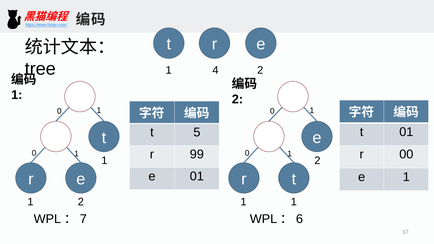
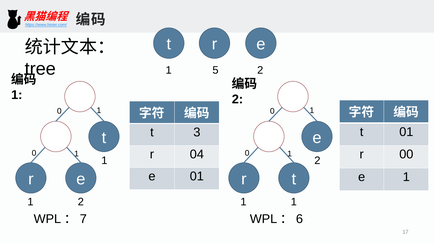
4: 4 -> 5
5: 5 -> 3
99: 99 -> 04
